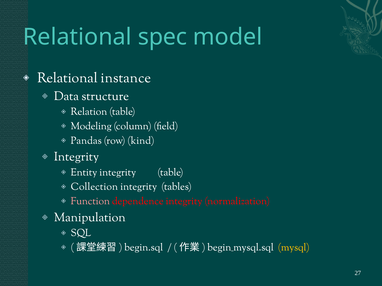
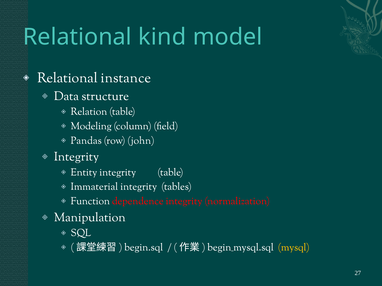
spec: spec -> kind
kind: kind -> john
Collection: Collection -> Immaterial
Function colour: pink -> white
